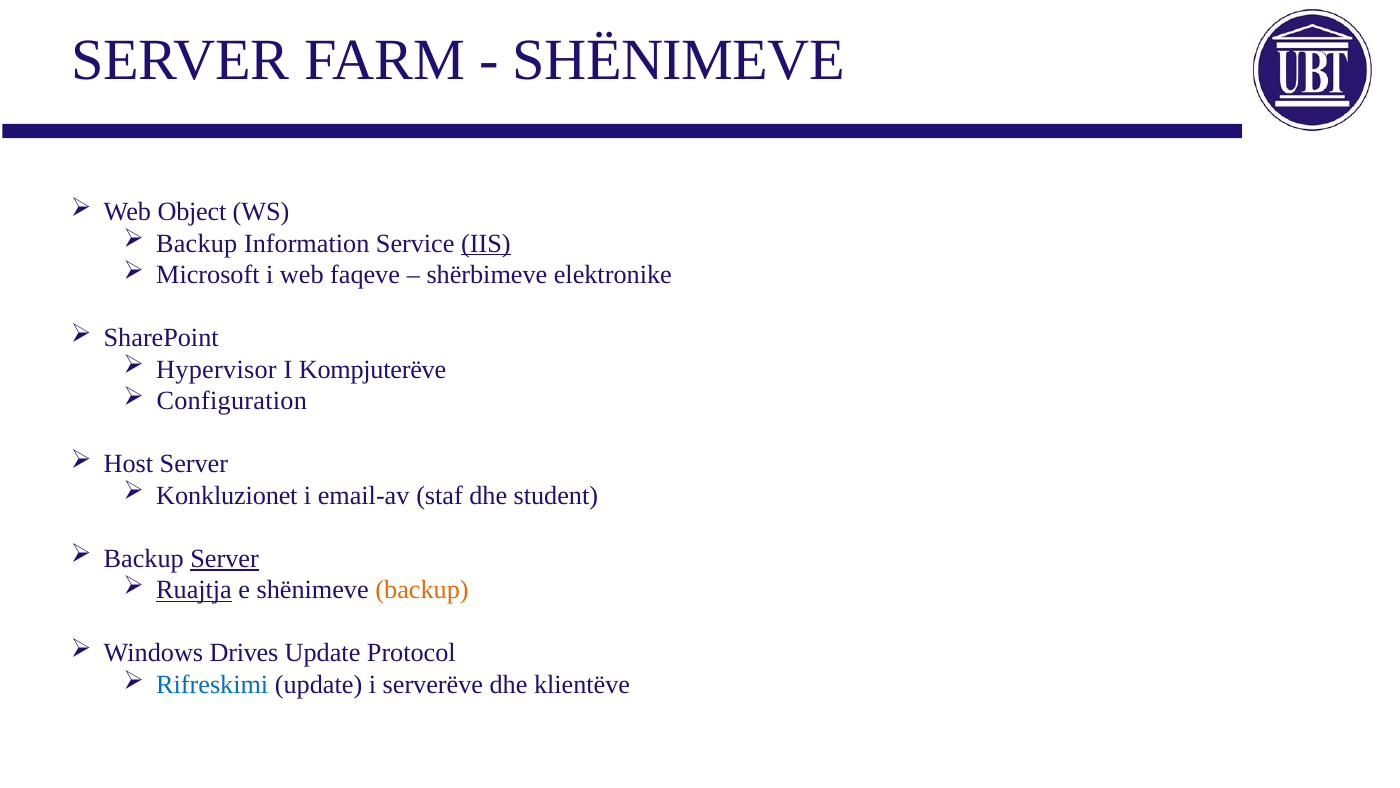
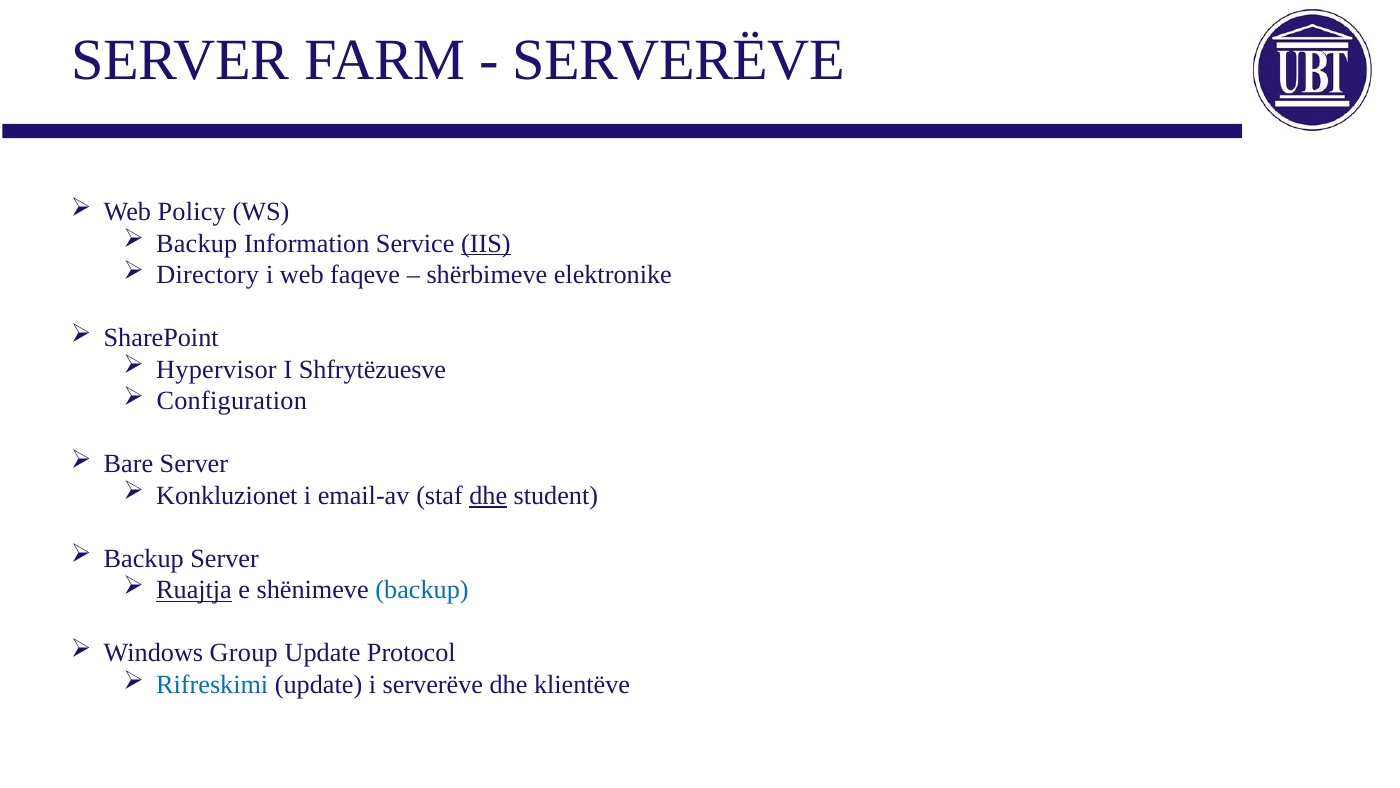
SHËNIMEVE at (679, 60): SHËNIMEVE -> SERVERËVE
Object: Object -> Policy
Microsoft: Microsoft -> Directory
Kompjuterëve: Kompjuterëve -> Shfrytëzuesve
Host: Host -> Bare
dhe at (488, 495) underline: none -> present
Server at (225, 558) underline: present -> none
backup at (422, 590) colour: orange -> blue
Drives: Drives -> Group
